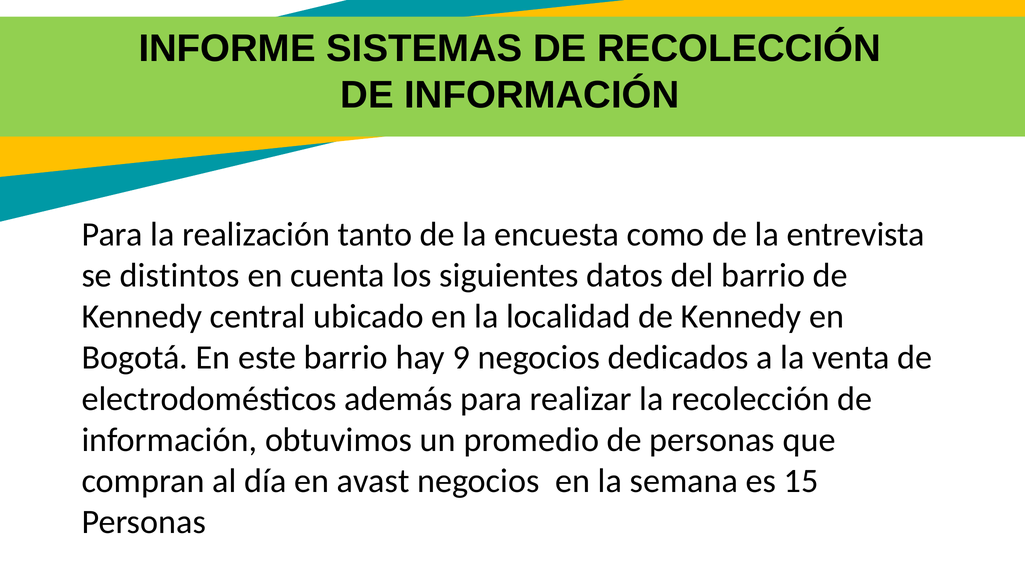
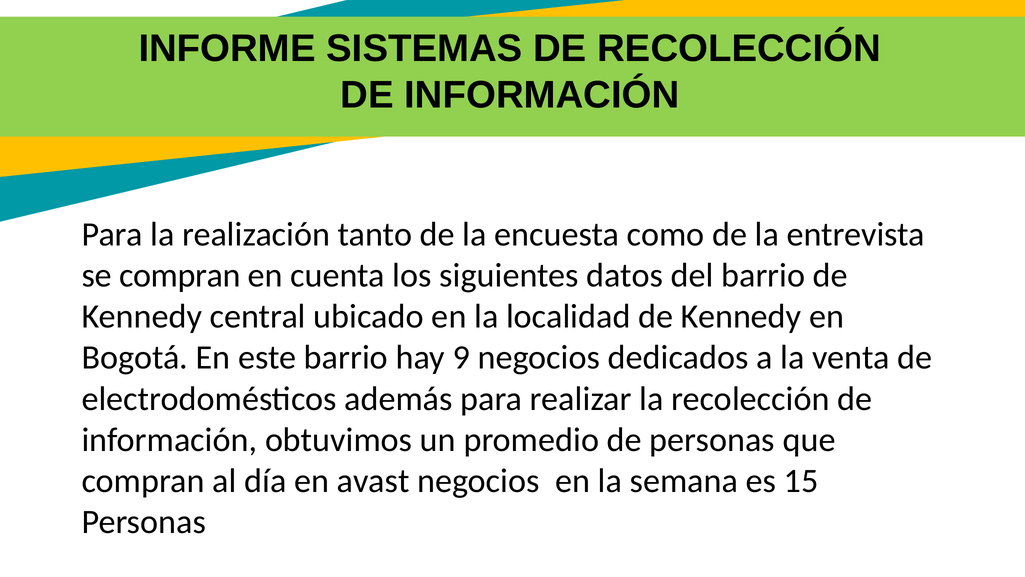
se distintos: distintos -> compran
